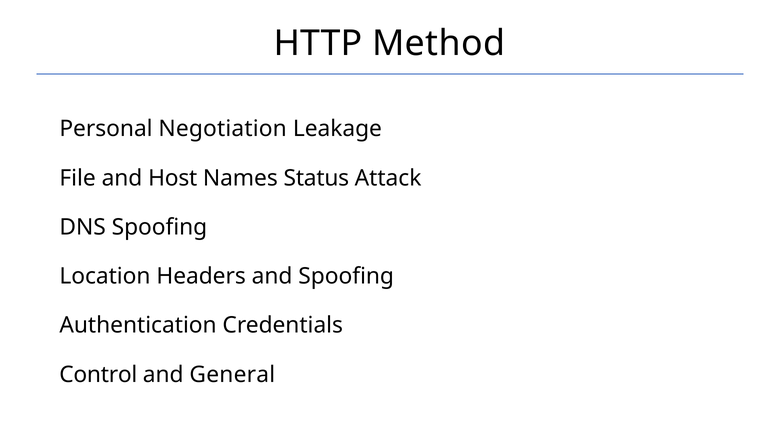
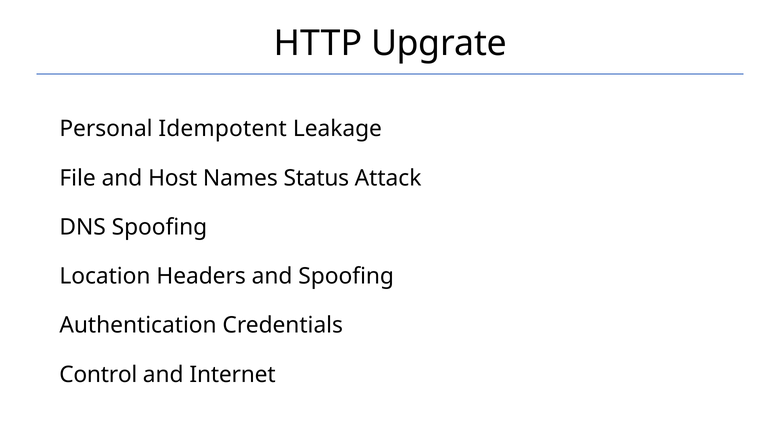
Method: Method -> Upgrate
Negotiation: Negotiation -> Idempotent
General: General -> Internet
